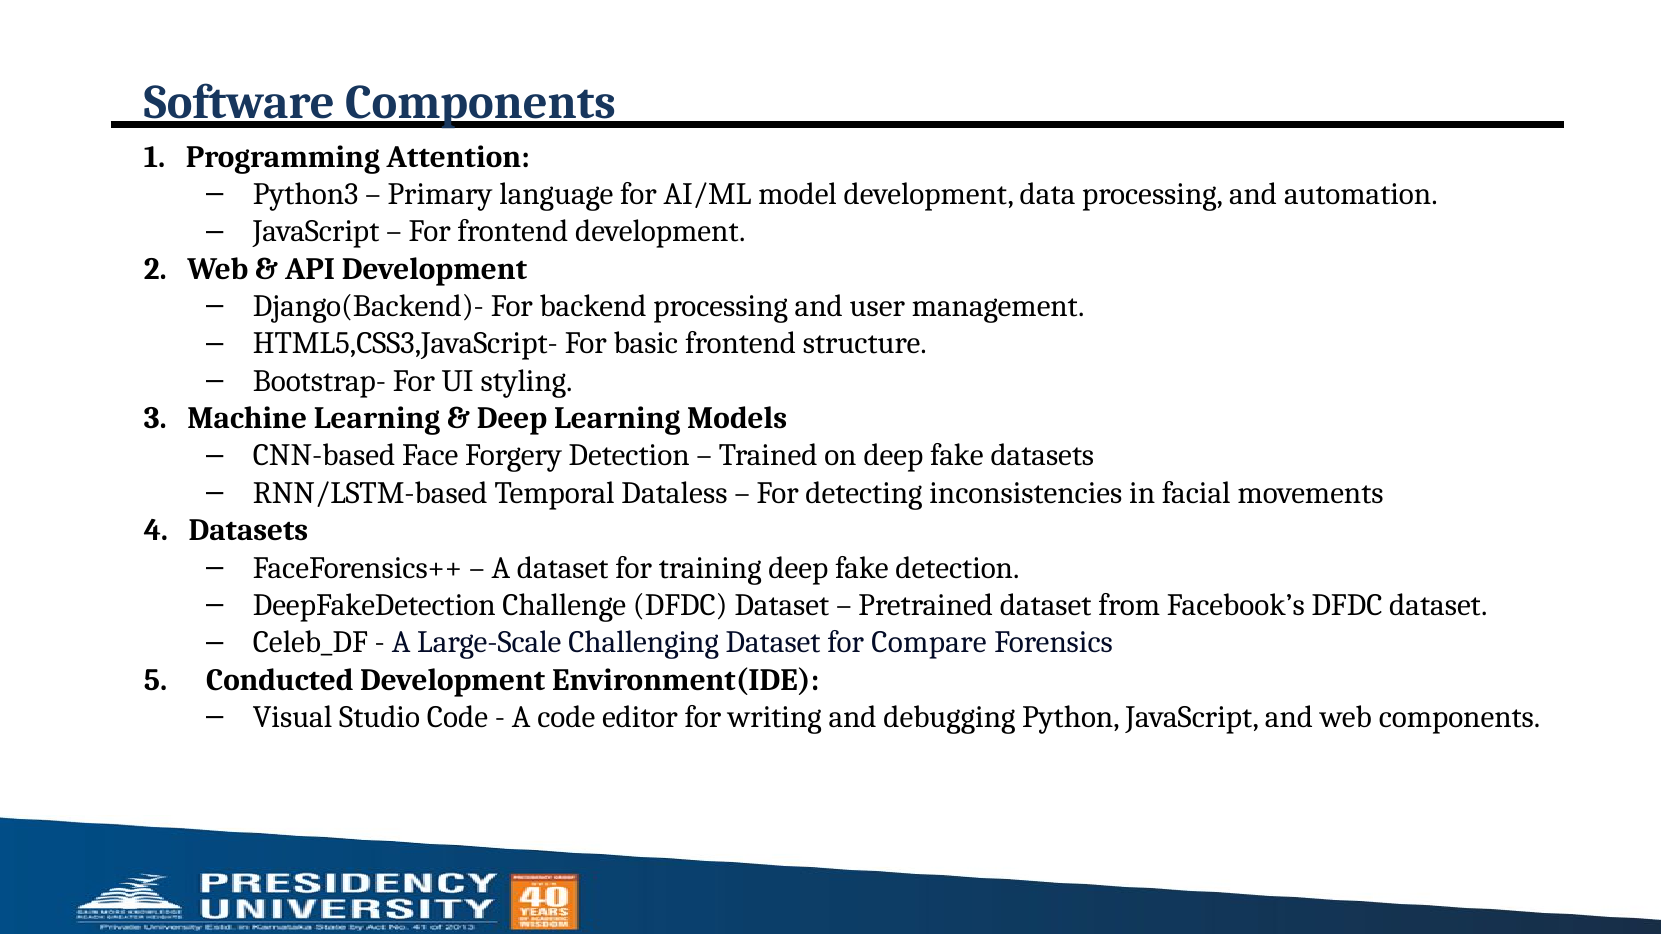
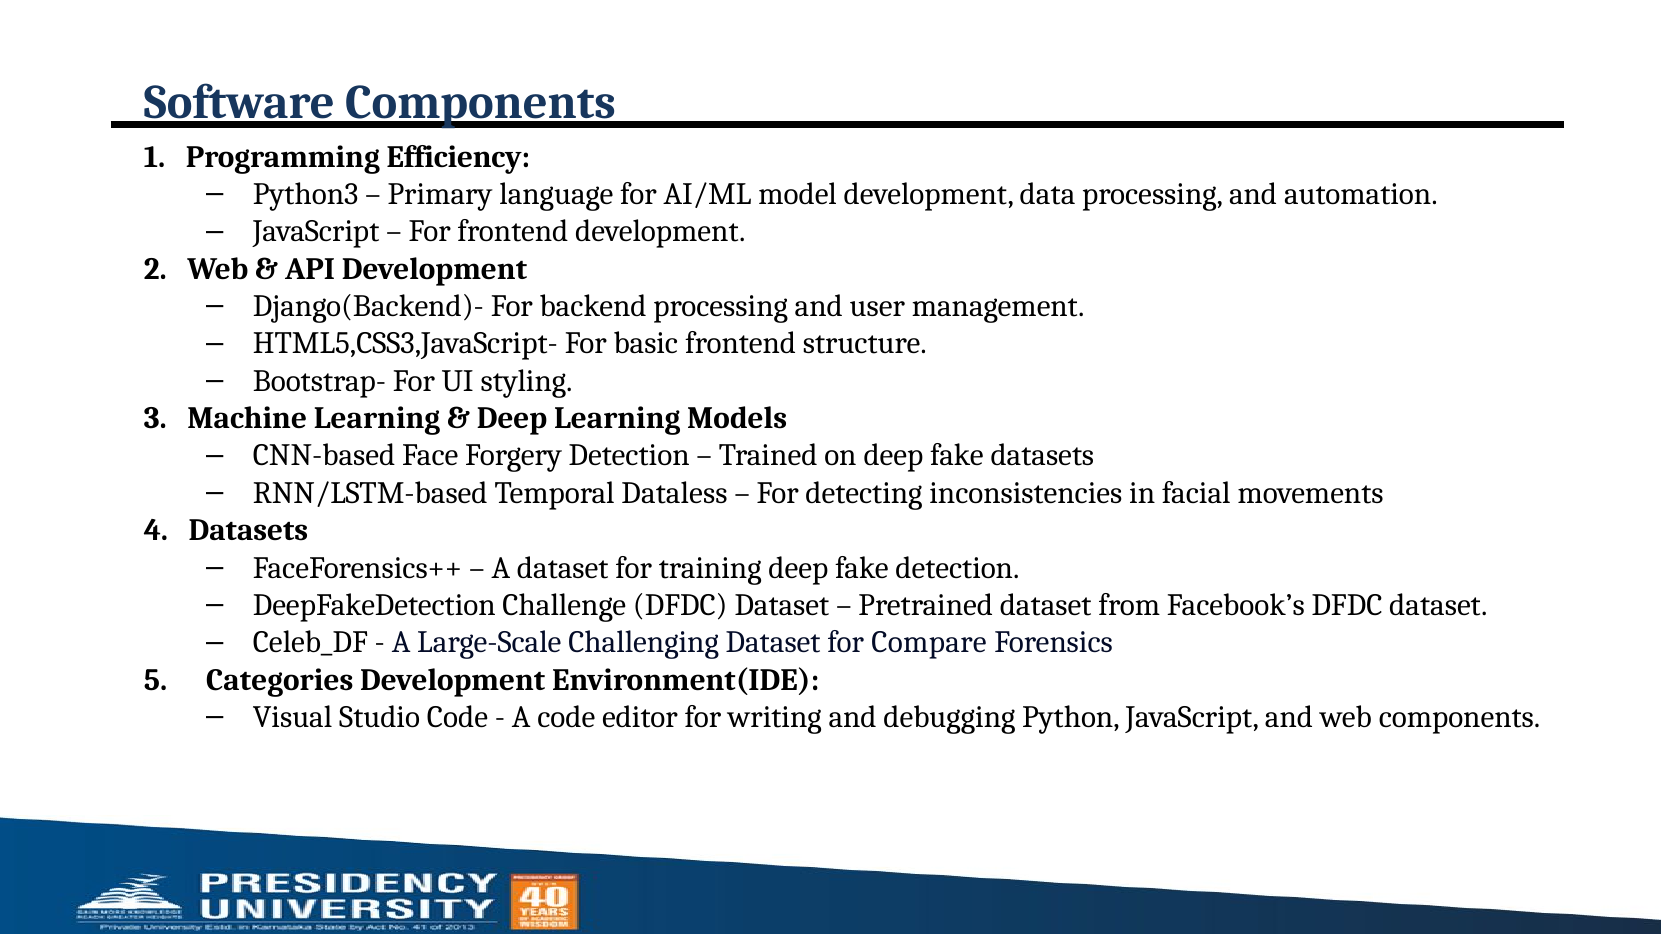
Attention: Attention -> Efficiency
Conducted: Conducted -> Categories
